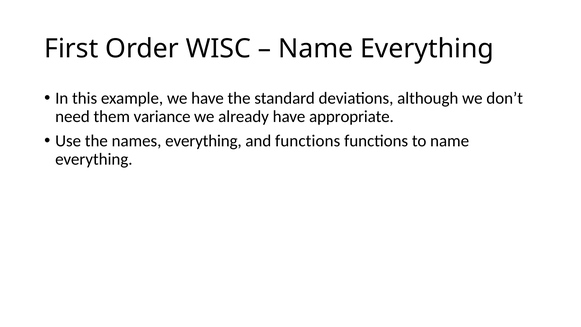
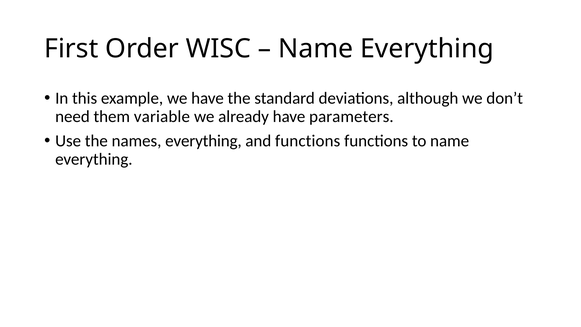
variance: variance -> variable
appropriate: appropriate -> parameters
